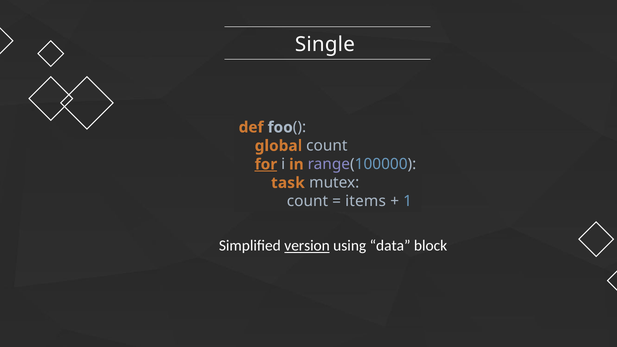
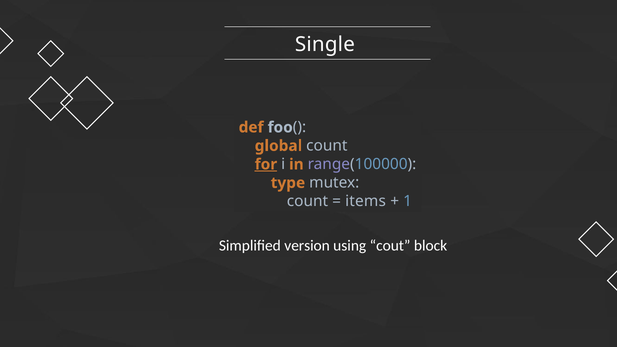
task: task -> type
version underline: present -> none
data: data -> cout
